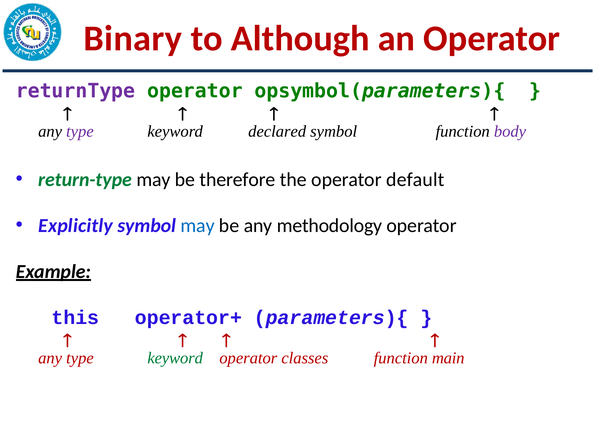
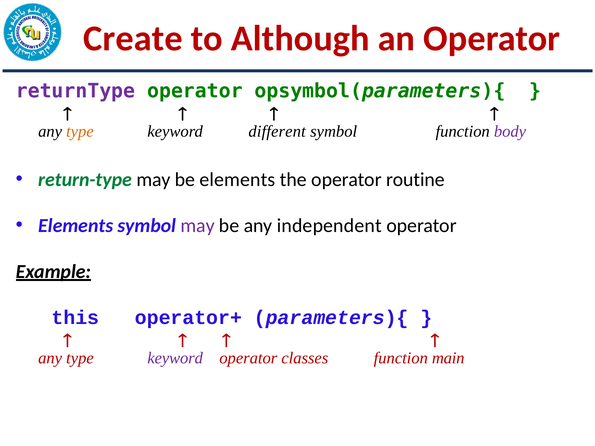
Binary: Binary -> Create
type at (80, 132) colour: purple -> orange
declared: declared -> different
be therefore: therefore -> elements
default: default -> routine
Explicitly at (76, 226): Explicitly -> Elements
may at (198, 226) colour: blue -> purple
methodology: methodology -> independent
keyword at (175, 358) colour: green -> purple
